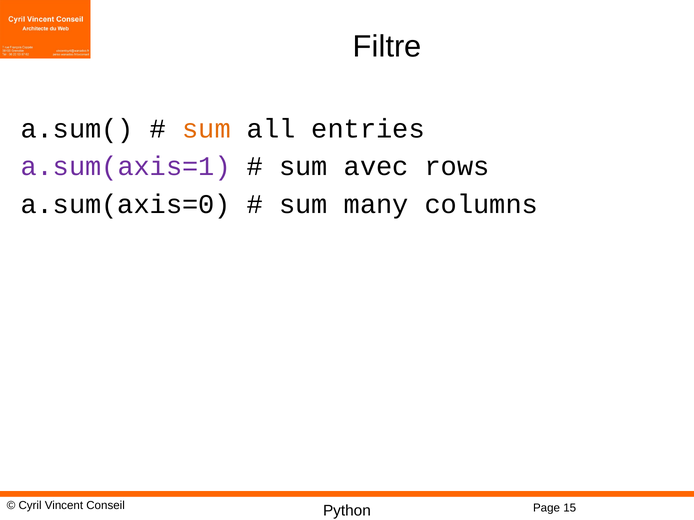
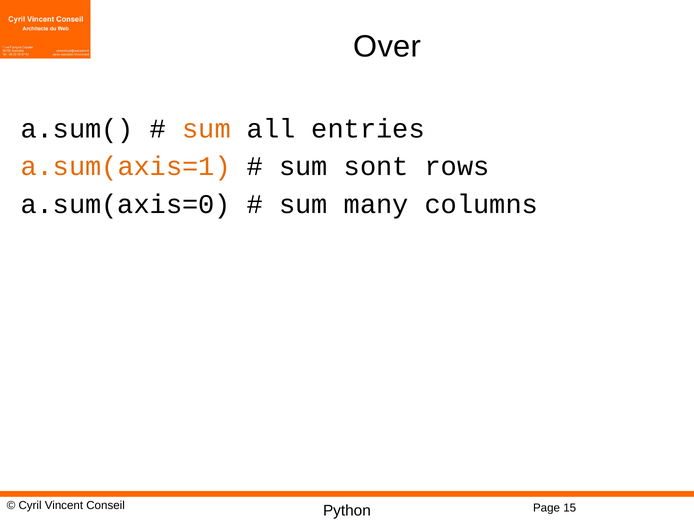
Filtre: Filtre -> Over
a.sum(axis=1 colour: purple -> orange
avec: avec -> sont
